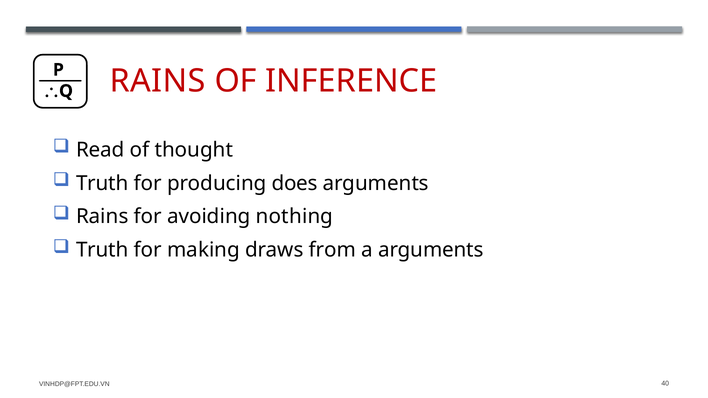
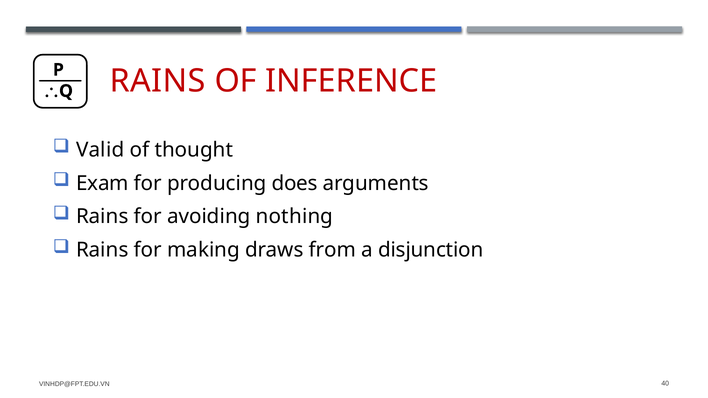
Read: Read -> Valid
Truth at (102, 183): Truth -> Exam
Truth at (102, 250): Truth -> Rains
a arguments: arguments -> disjunction
